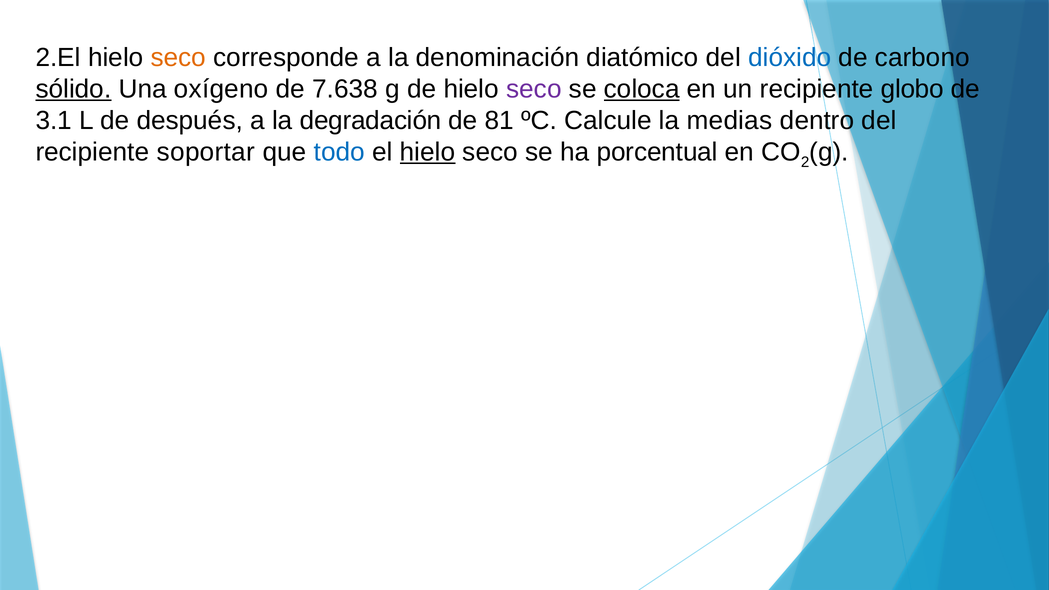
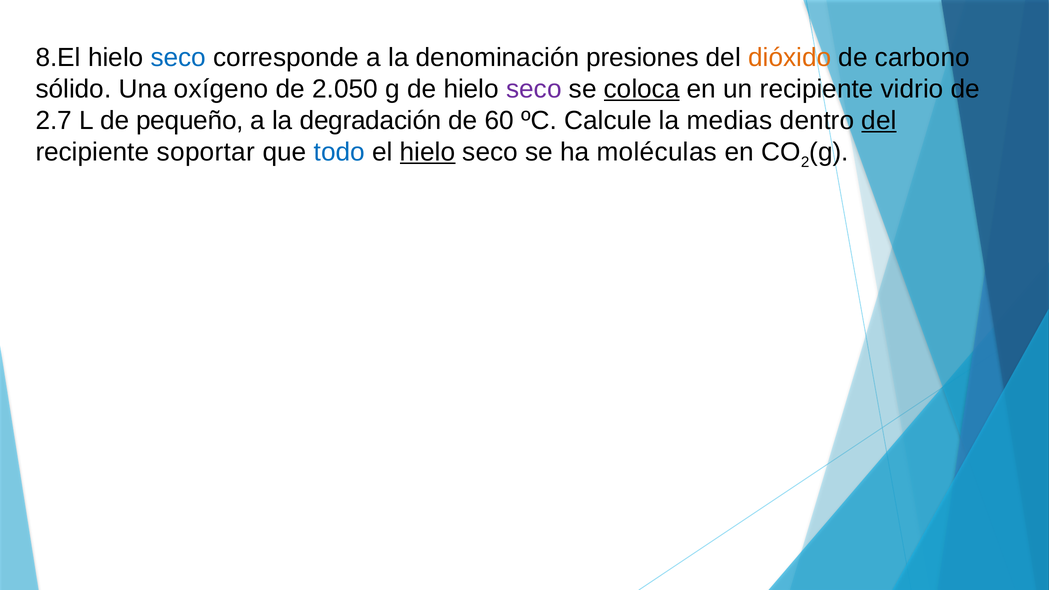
2.El: 2.El -> 8.El
seco at (178, 58) colour: orange -> blue
diatómico: diatómico -> presiones
dióxido colour: blue -> orange
sólido underline: present -> none
7.638: 7.638 -> 2.050
globo: globo -> vidrio
3.1: 3.1 -> 2.7
después: después -> pequeño
81: 81 -> 60
del at (879, 120) underline: none -> present
porcentual: porcentual -> moléculas
